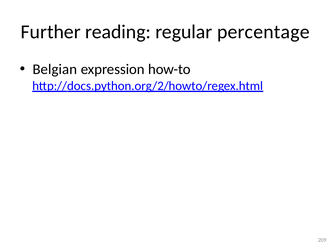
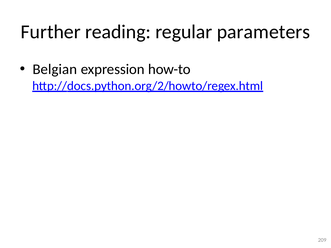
percentage: percentage -> parameters
